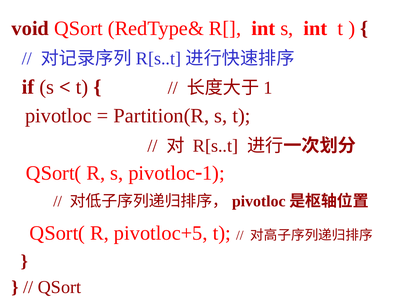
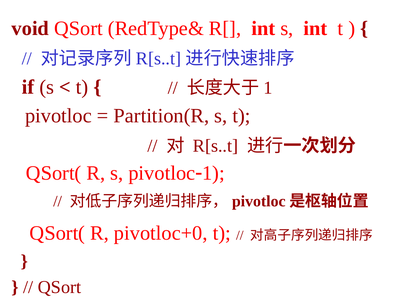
pivotloc+5: pivotloc+5 -> pivotloc+0
